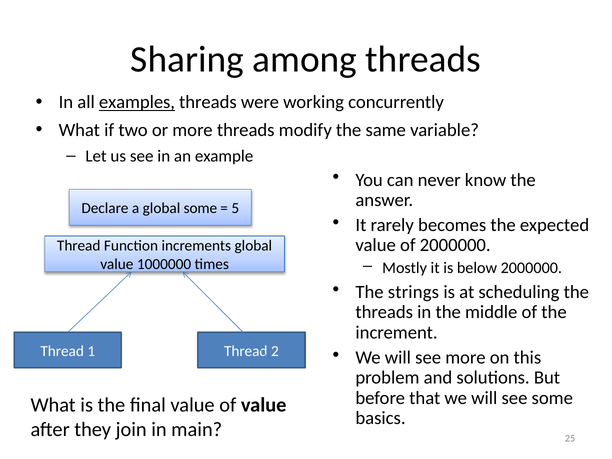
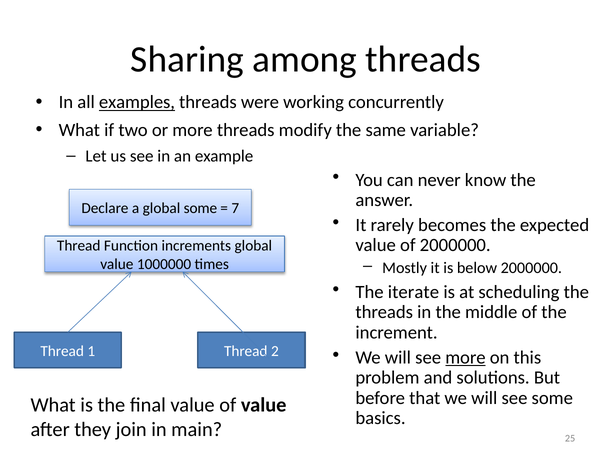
5: 5 -> 7
strings: strings -> iterate
more at (465, 358) underline: none -> present
